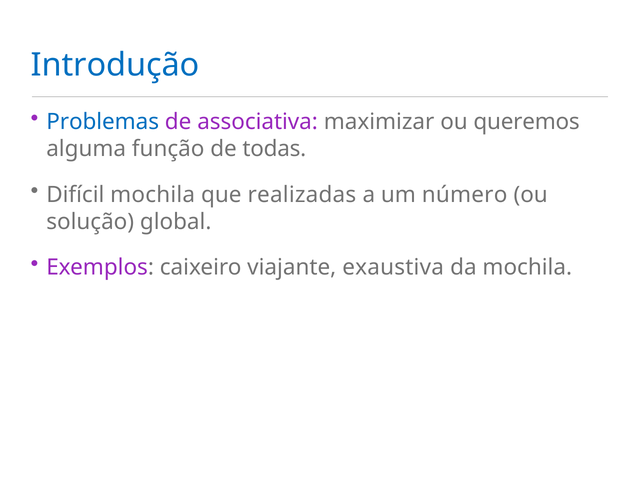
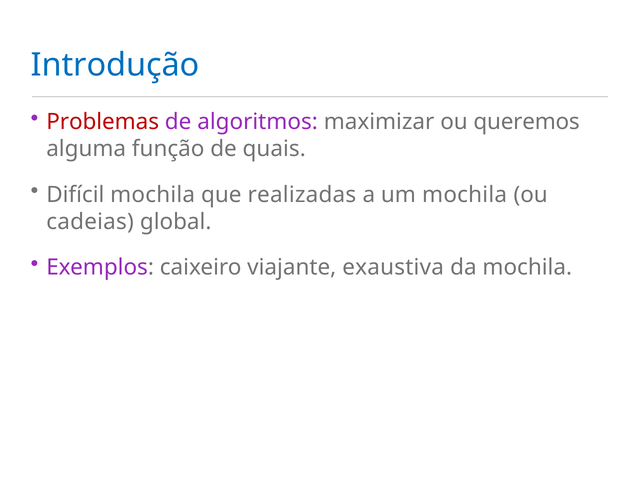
Problemas colour: blue -> red
associativa: associativa -> algoritmos
todas: todas -> quais
um número: número -> mochila
solução: solução -> cadeias
